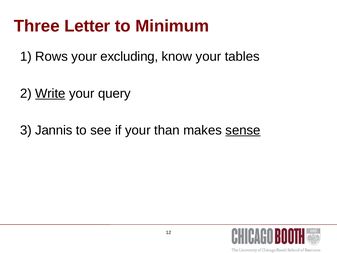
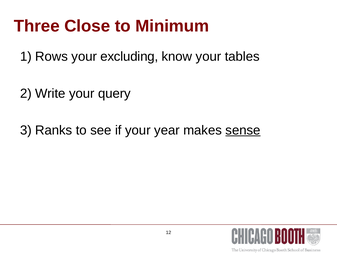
Letter: Letter -> Close
Write underline: present -> none
Jannis: Jannis -> Ranks
than: than -> year
